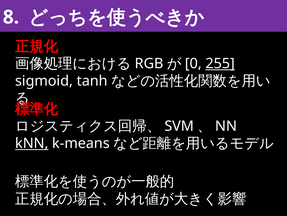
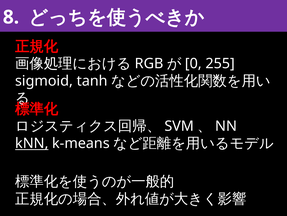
255 underline: present -> none
